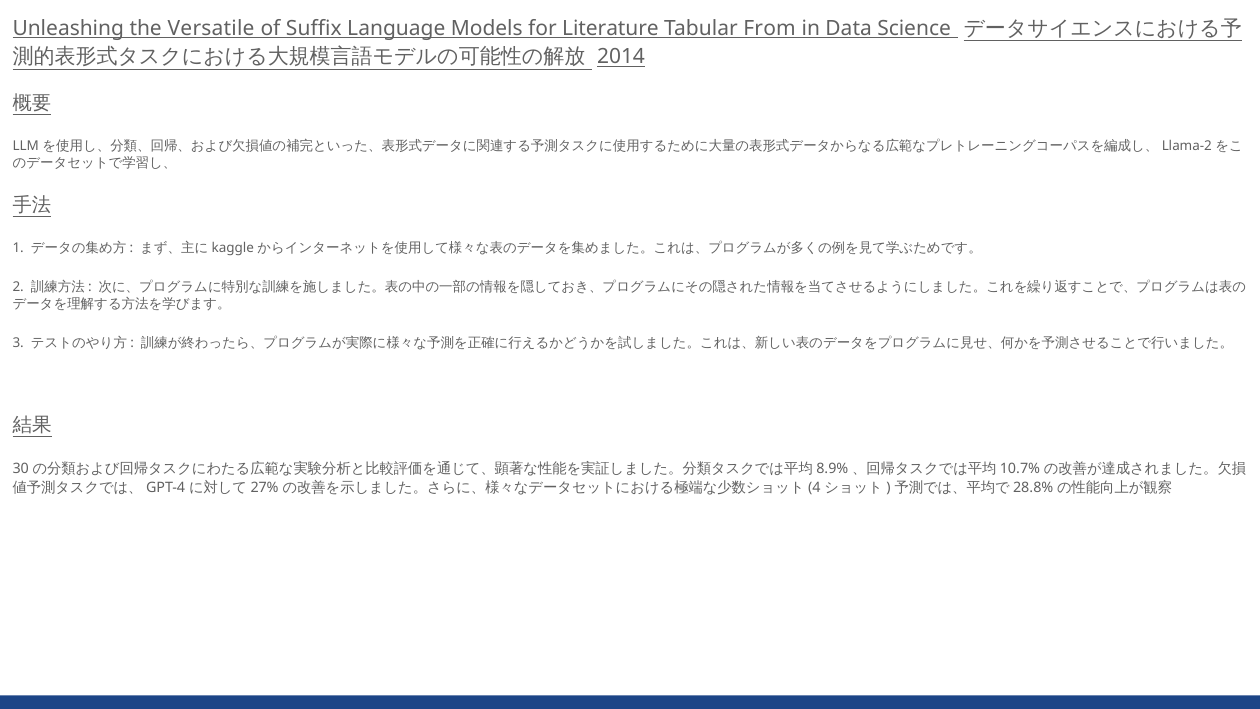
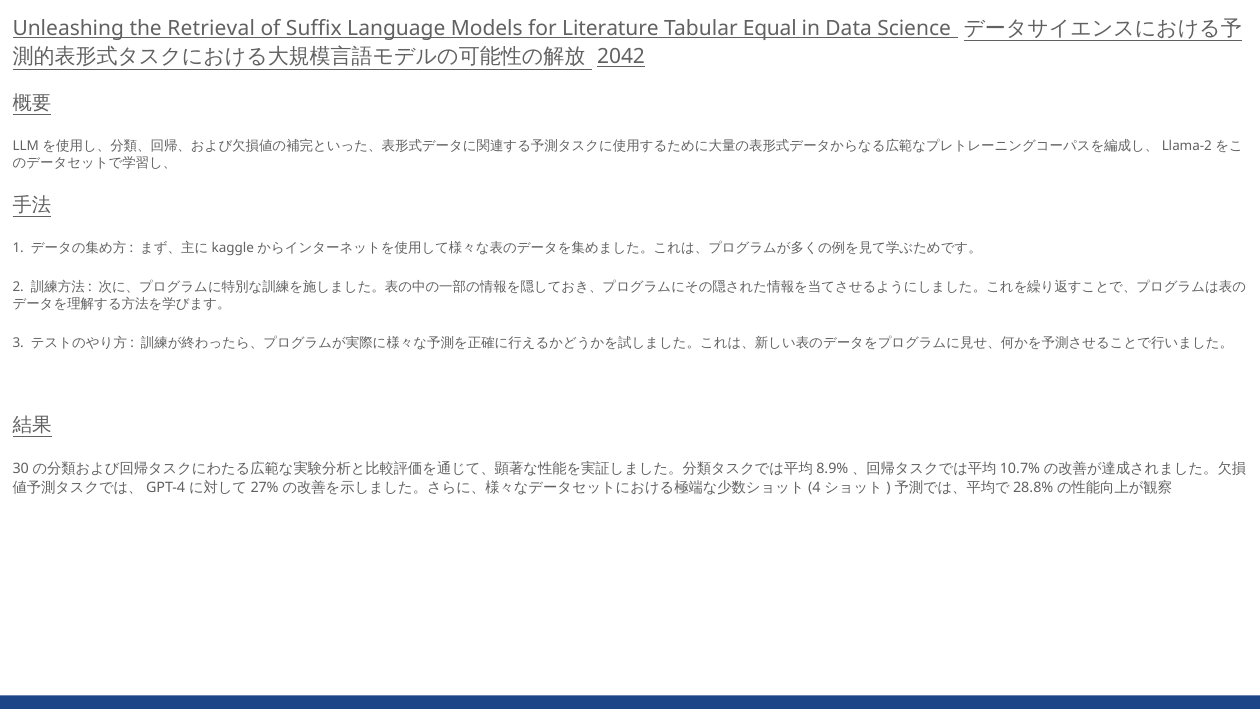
Versatile: Versatile -> Retrieval
From: From -> Equal
2014: 2014 -> 2042
